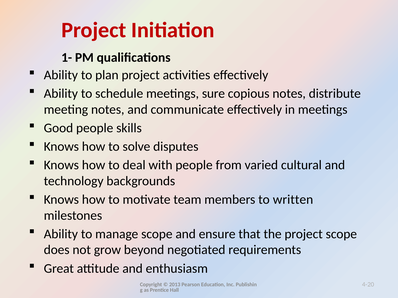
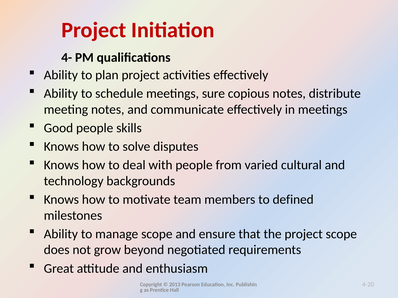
1-: 1- -> 4-
written: written -> defined
